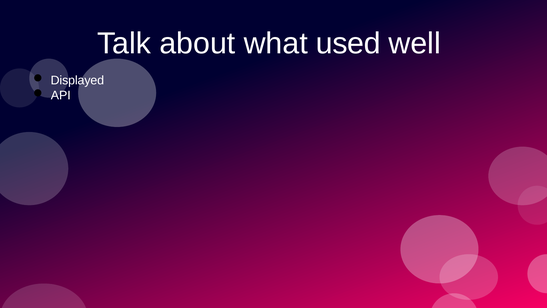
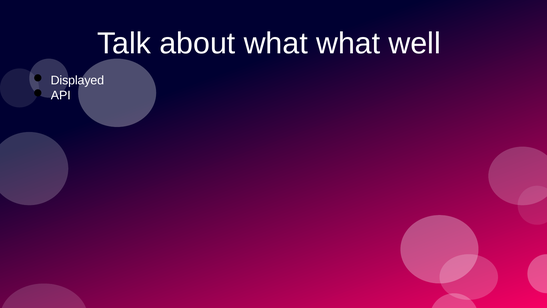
what used: used -> what
